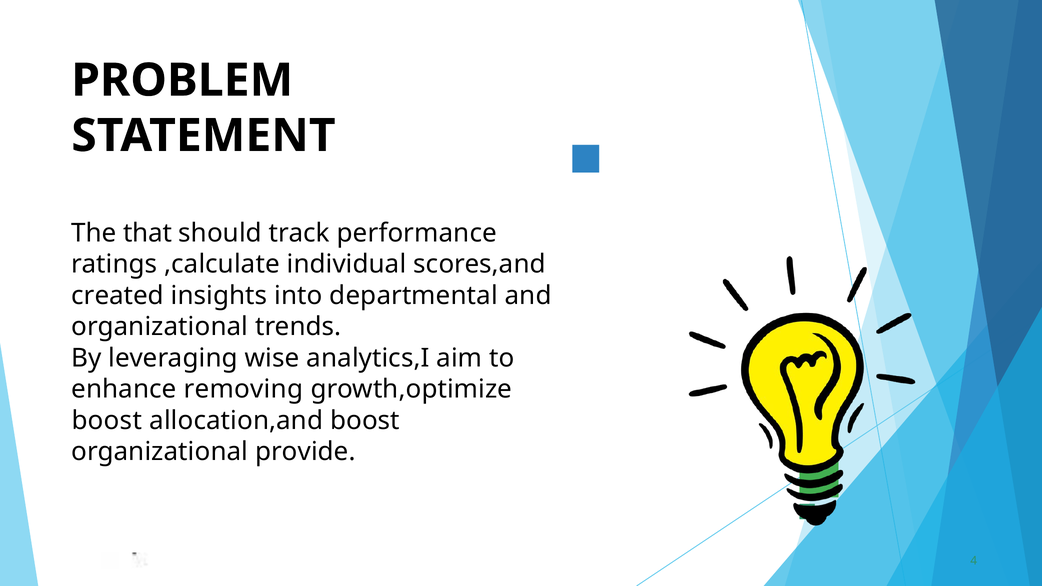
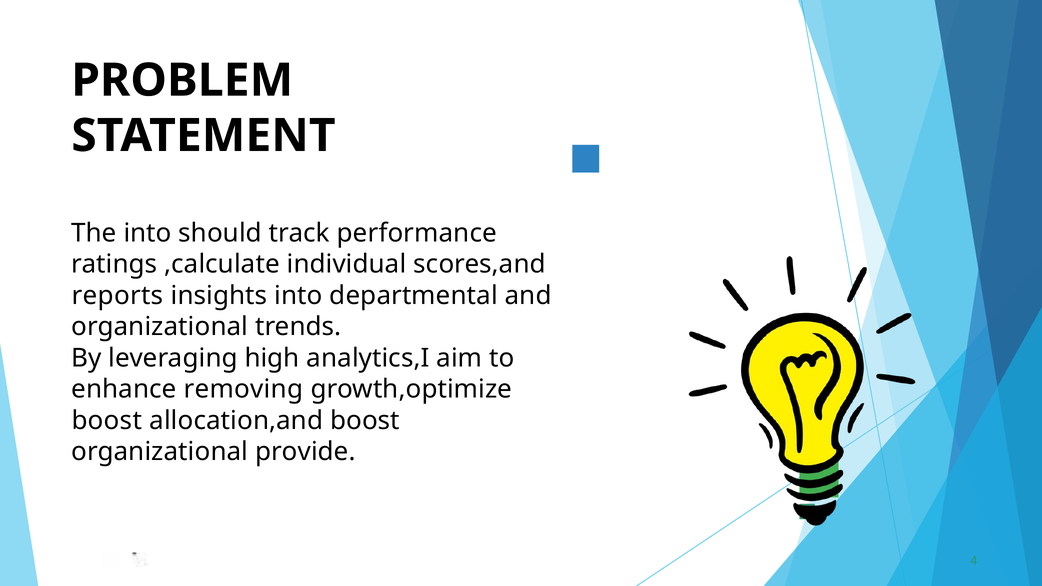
The that: that -> into
created: created -> reports
wise: wise -> high
